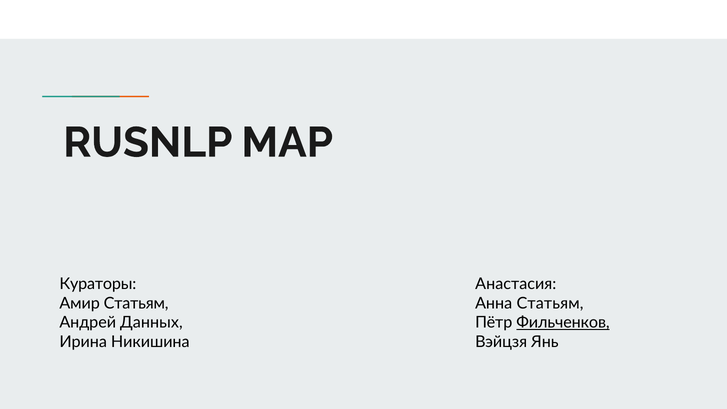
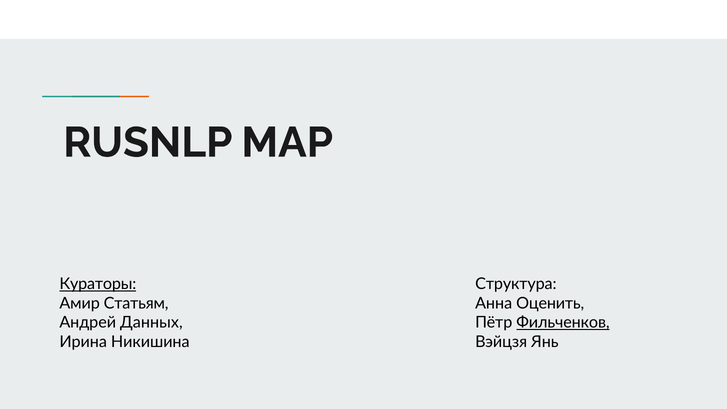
Кураторы underline: none -> present
Анастасия: Анастасия -> Структура
Анна Статьям: Статьям -> Оценить
